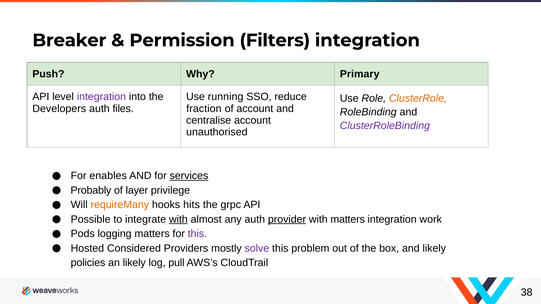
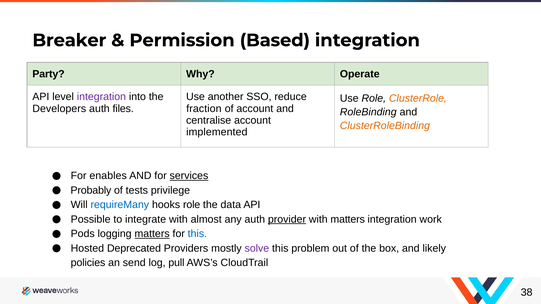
Filters: Filters -> Based
Push: Push -> Party
Primary: Primary -> Operate
running: running -> another
ClusterRoleBinding colour: purple -> orange
unauthorised: unauthorised -> implemented
layer: layer -> tests
requireMany colour: orange -> blue
hooks hits: hits -> role
grpc: grpc -> data
with at (178, 220) underline: present -> none
matters at (152, 234) underline: none -> present
this at (197, 234) colour: purple -> blue
Considered: Considered -> Deprecated
an likely: likely -> send
